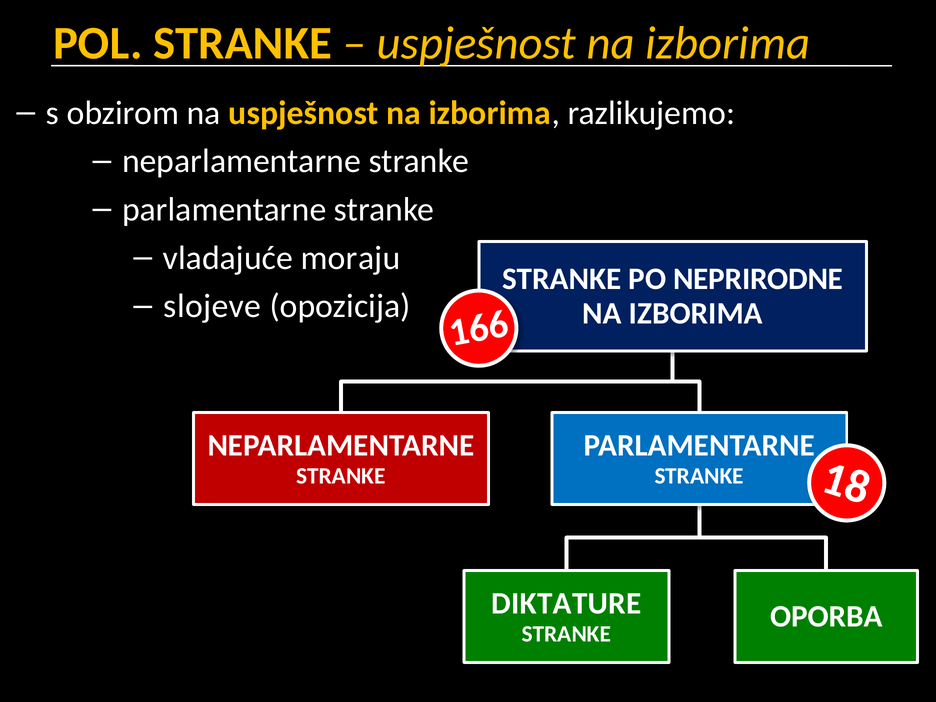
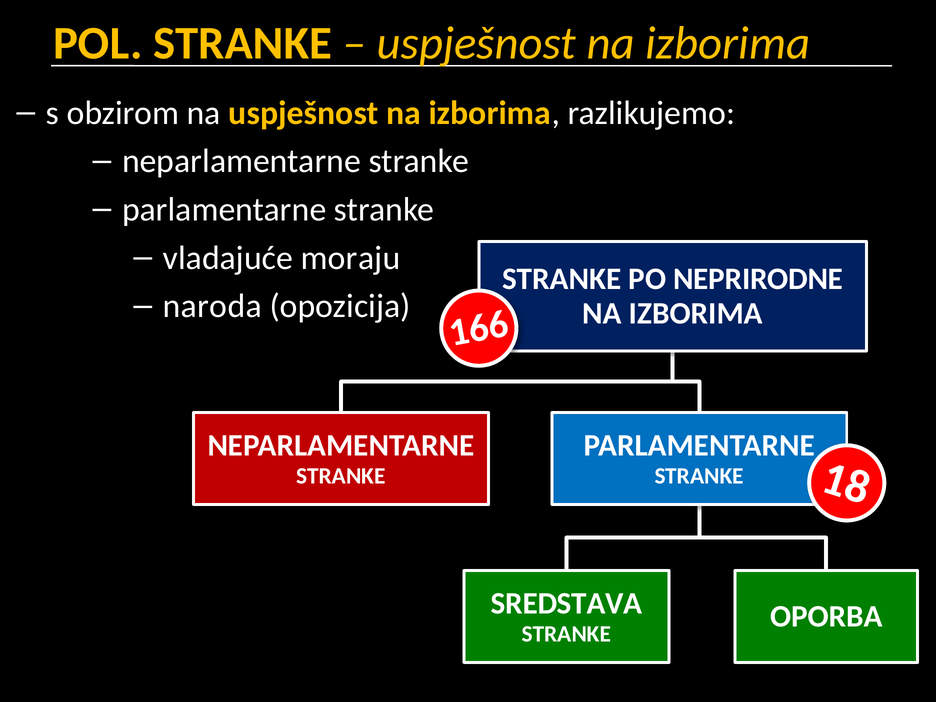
slojeve: slojeve -> naroda
DIKTATURE: DIKTATURE -> SREDSTAVA
